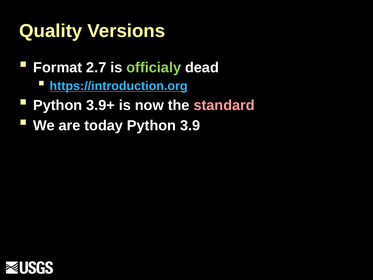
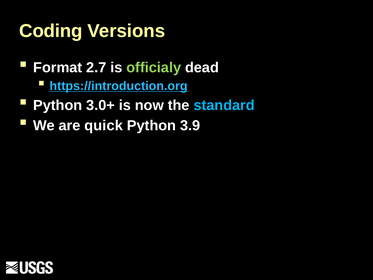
Quality: Quality -> Coding
3.9+: 3.9+ -> 3.0+
standard colour: pink -> light blue
today: today -> quick
